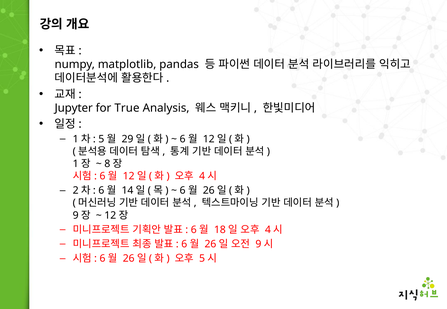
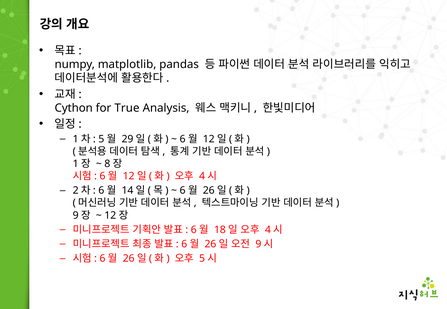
Jupyter: Jupyter -> Cython
